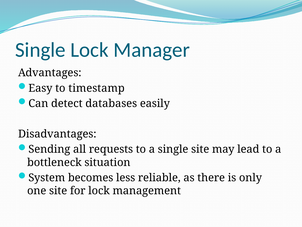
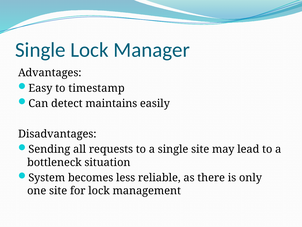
databases: databases -> maintains
